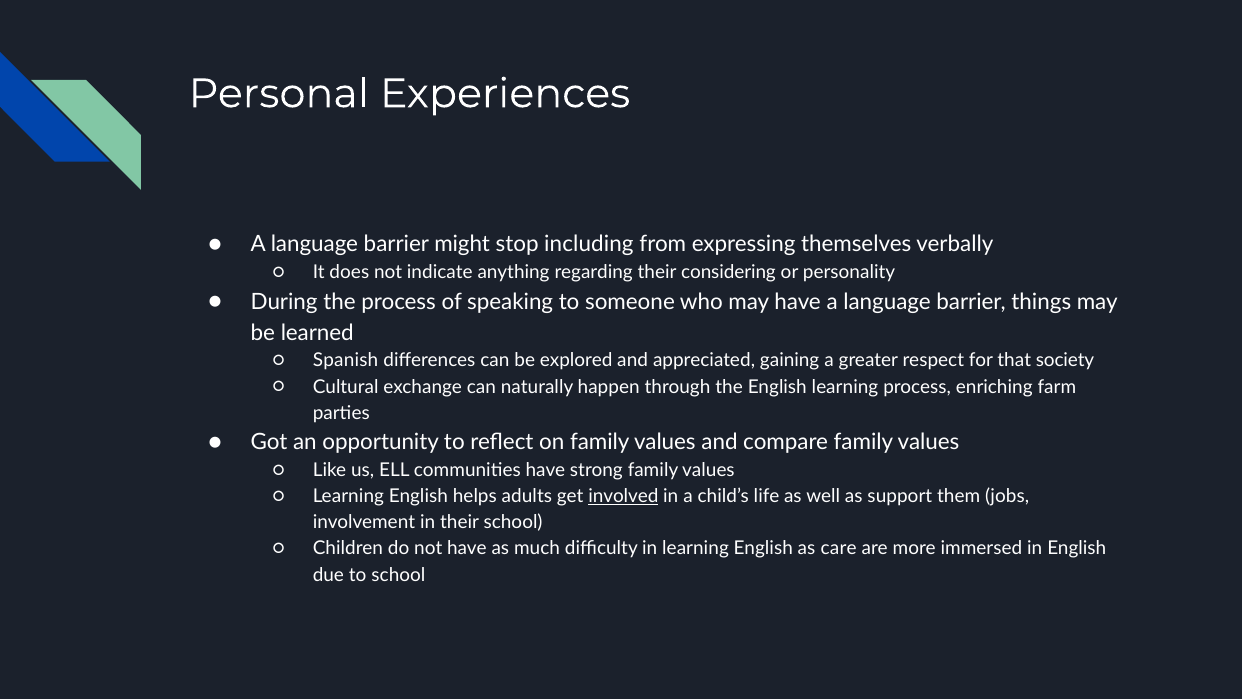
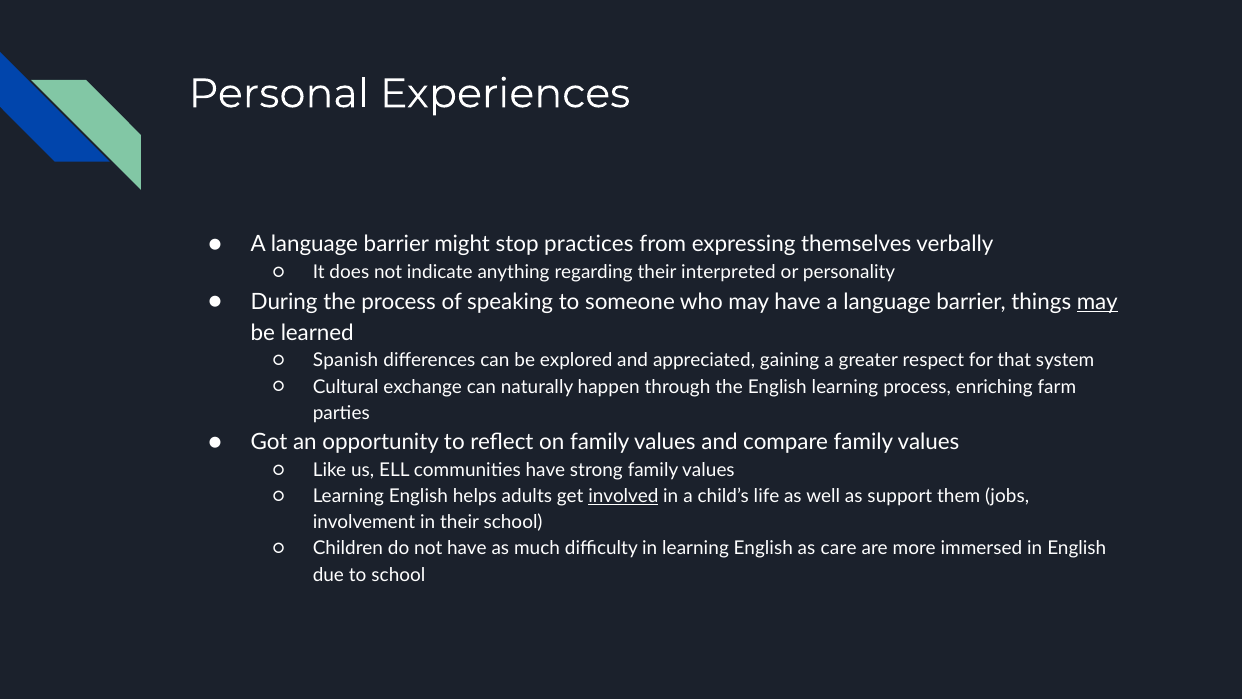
including: including -> practices
considering: considering -> interpreted
may at (1097, 301) underline: none -> present
society: society -> system
